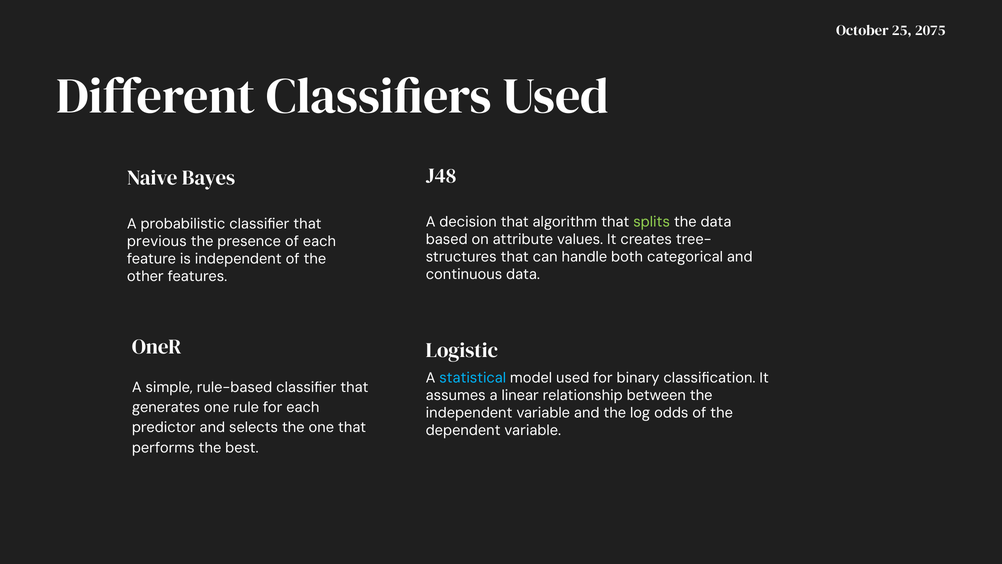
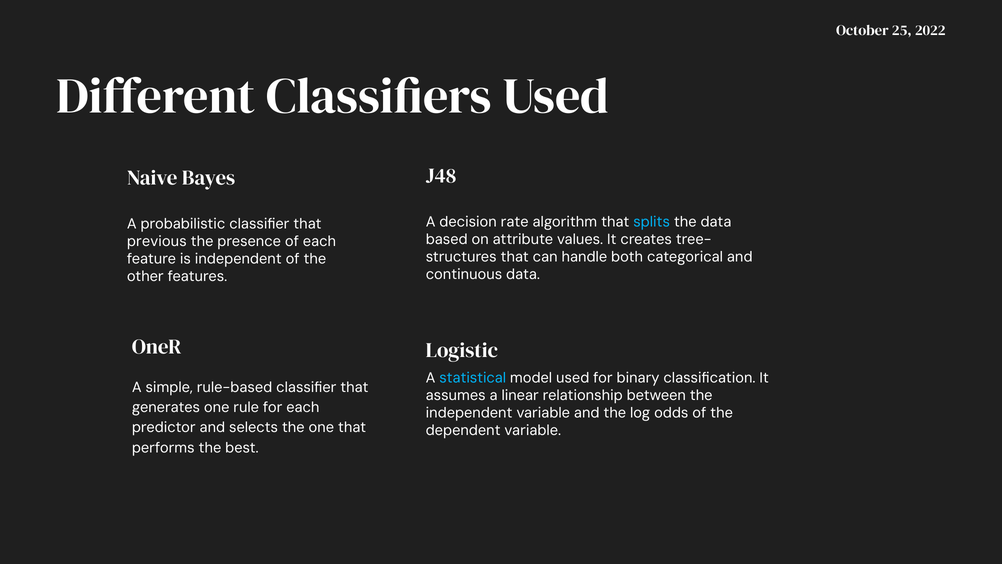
2075: 2075 -> 2022
decision that: that -> rate
splits colour: light green -> light blue
